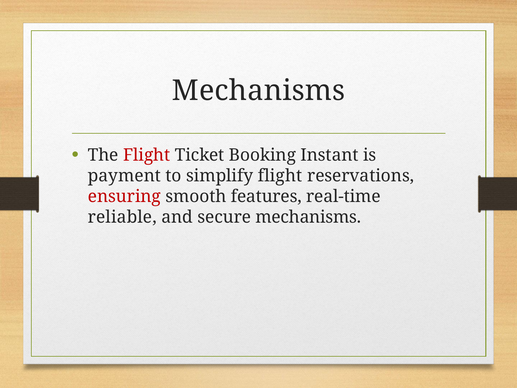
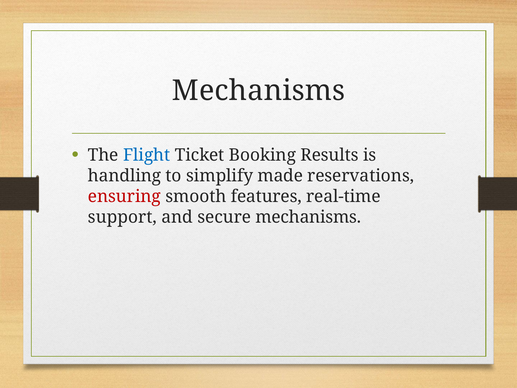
Flight at (147, 155) colour: red -> blue
Instant: Instant -> Results
payment: payment -> handling
simplify flight: flight -> made
reliable: reliable -> support
